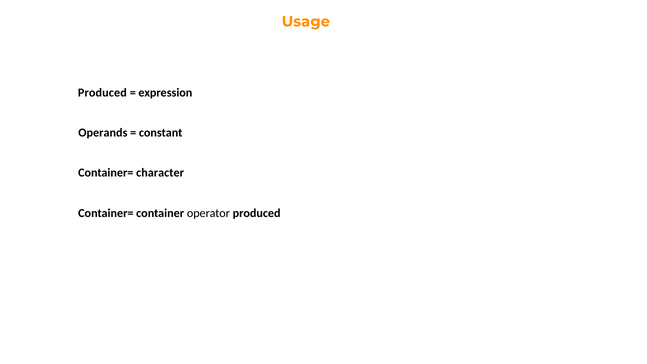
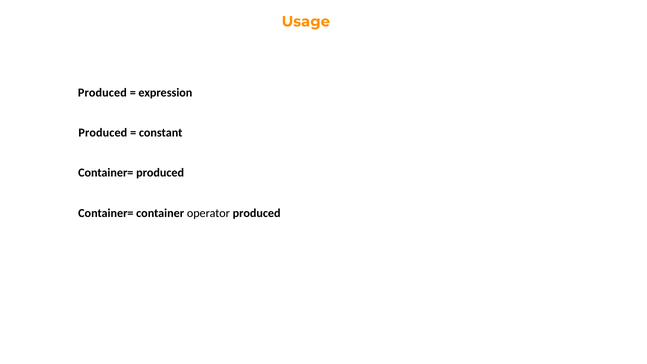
Operands at (103, 133): Operands -> Produced
Container= character: character -> produced
